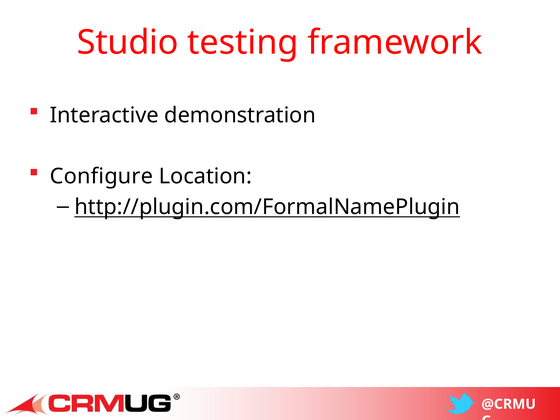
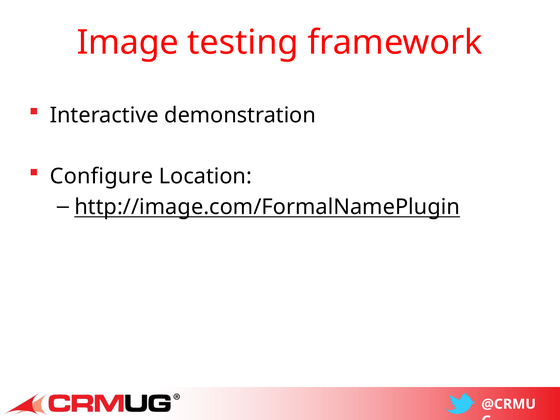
Studio: Studio -> Image
http://plugin.com/FormalNamePlugin: http://plugin.com/FormalNamePlugin -> http://image.com/FormalNamePlugin
